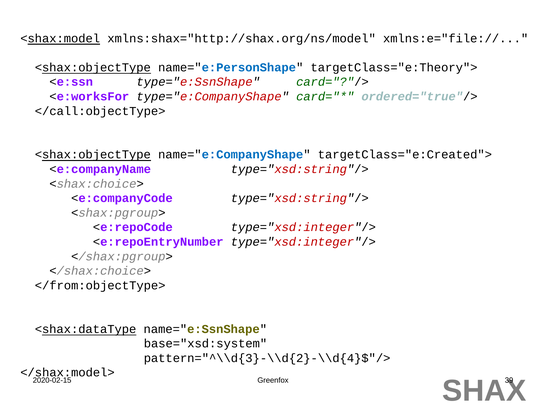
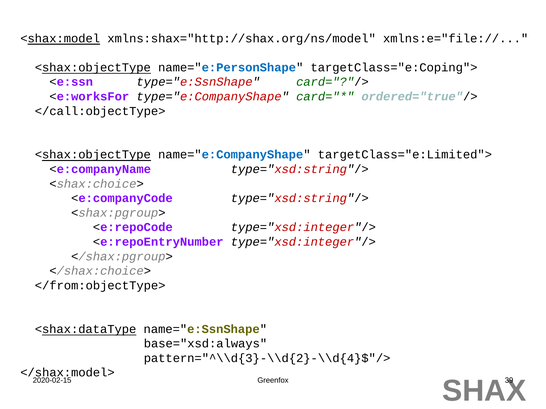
targetClass="e:Theory">: targetClass="e:Theory"> -> targetClass="e:Coping">
targetClass="e:Created">: targetClass="e:Created"> -> targetClass="e:Limited">
base="xsd:system: base="xsd:system -> base="xsd:always
